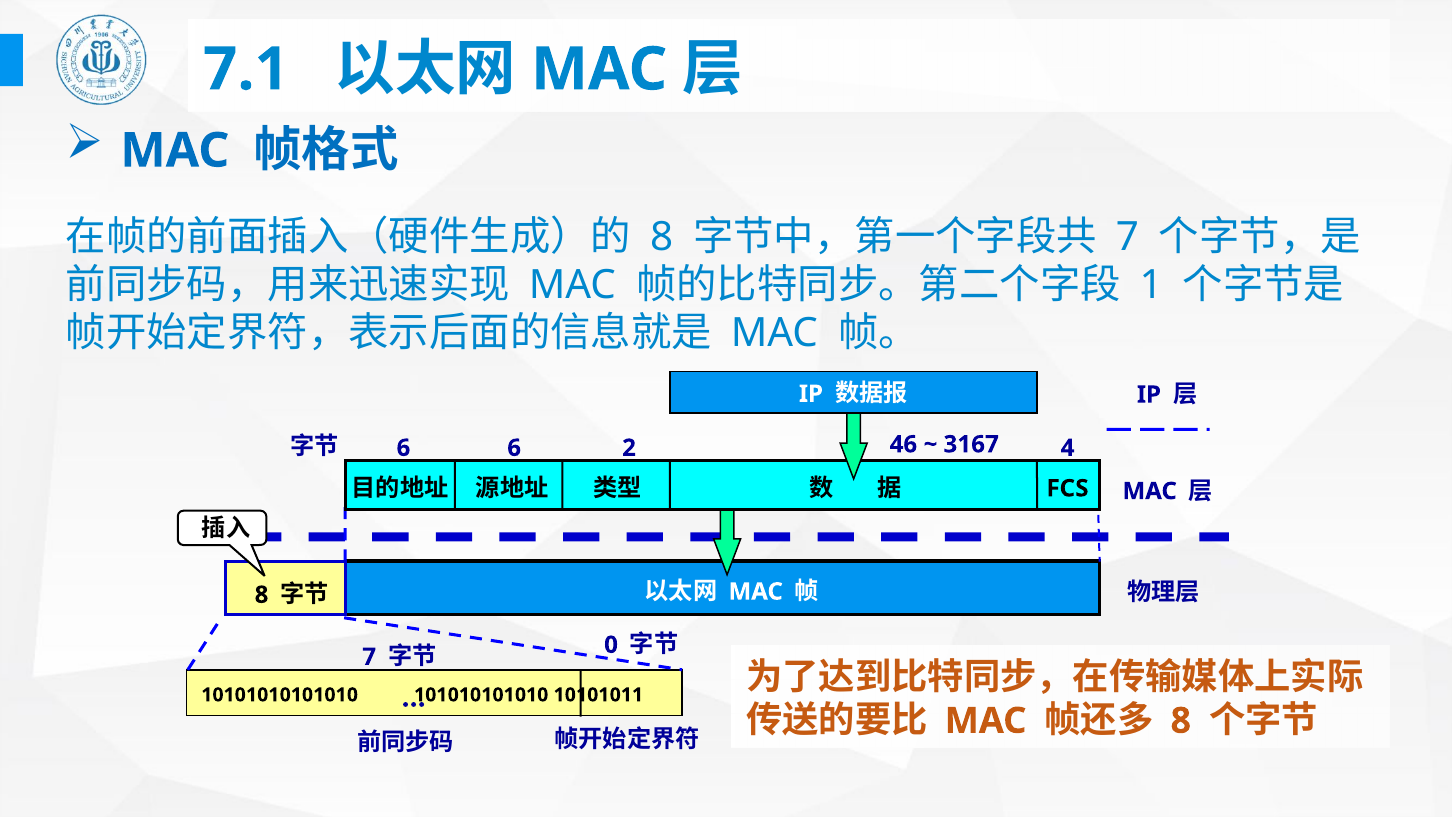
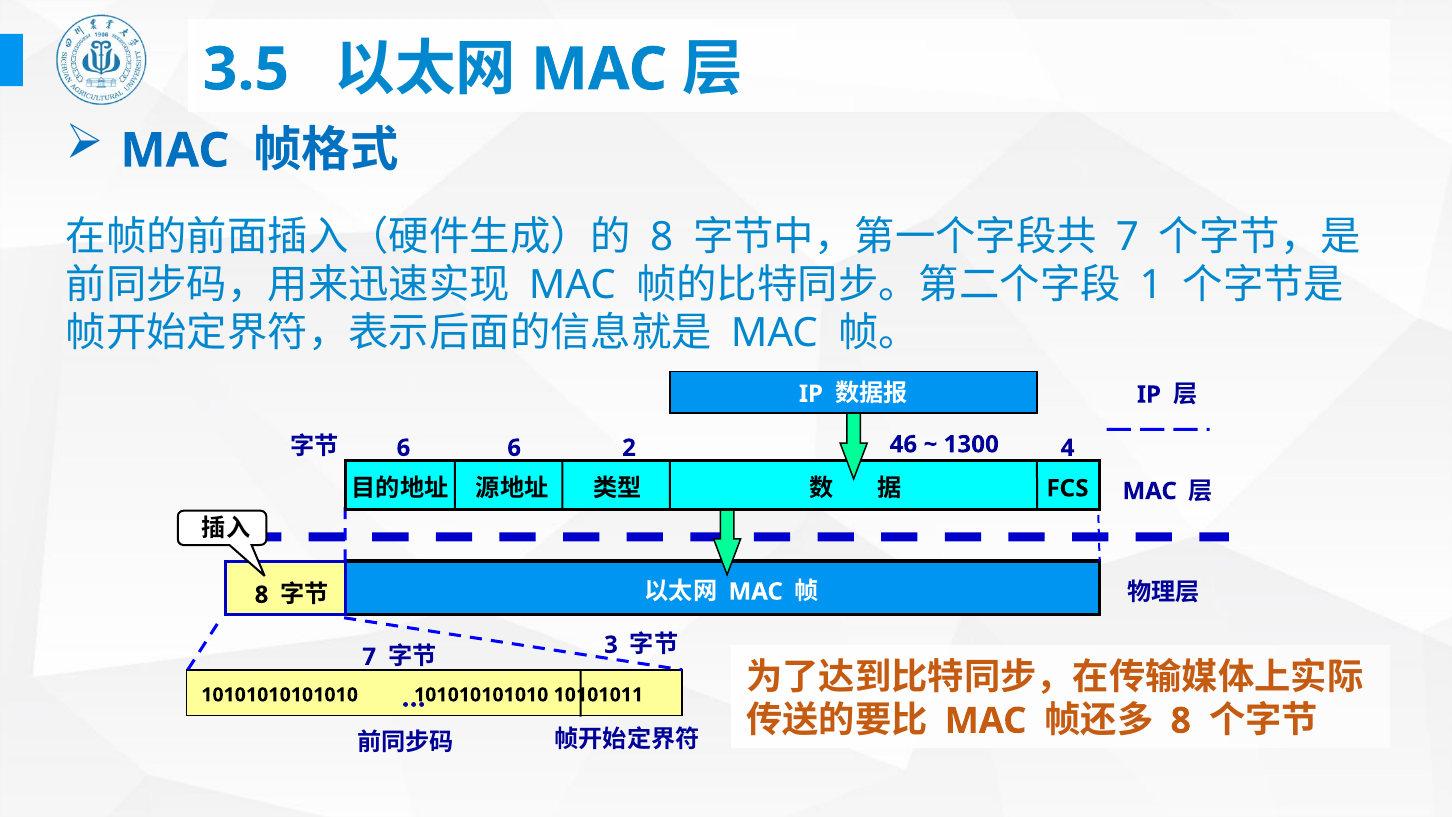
7.1: 7.1 -> 3.5
3167: 3167 -> 1300
0: 0 -> 3
